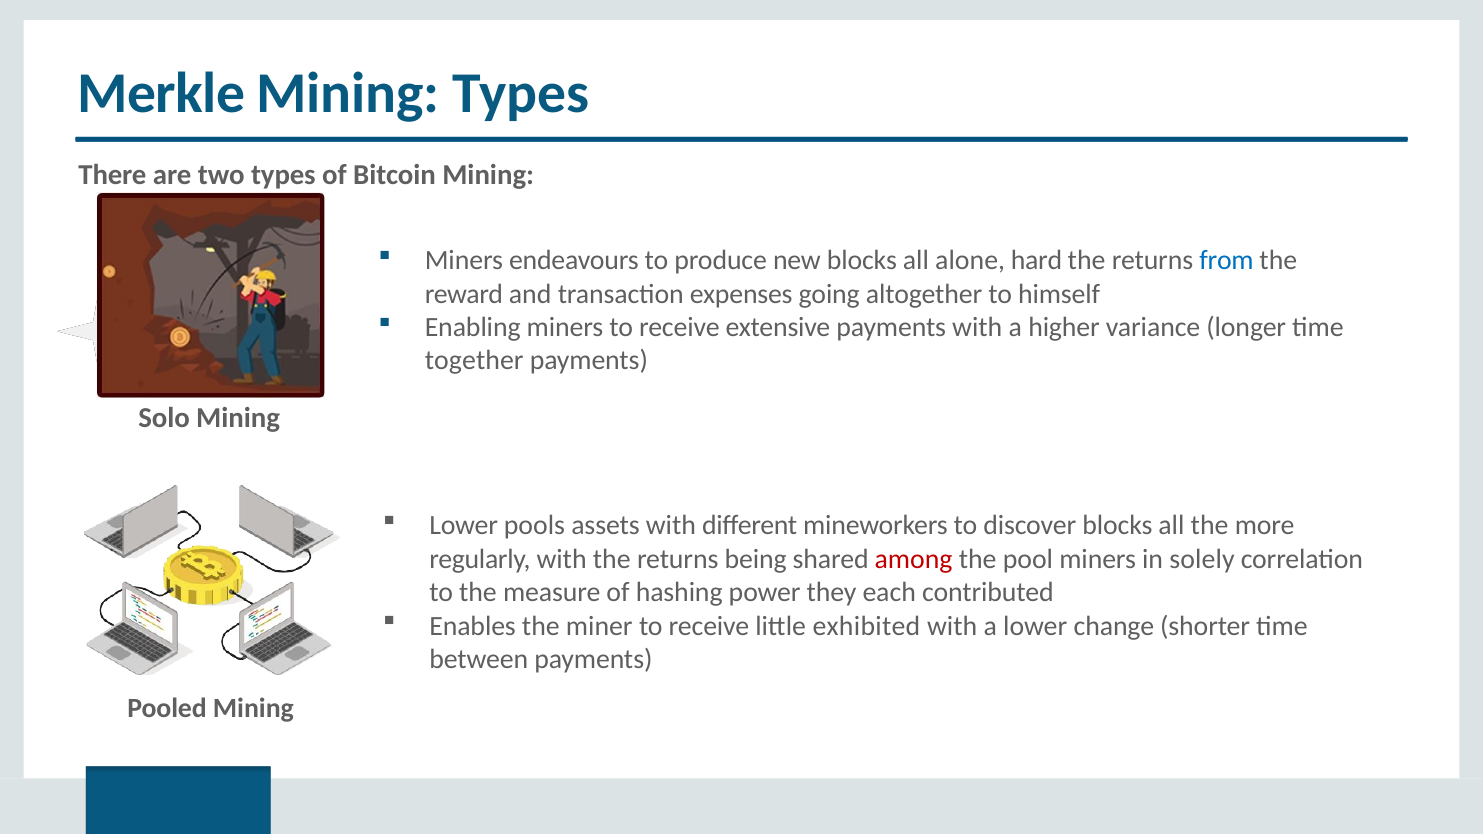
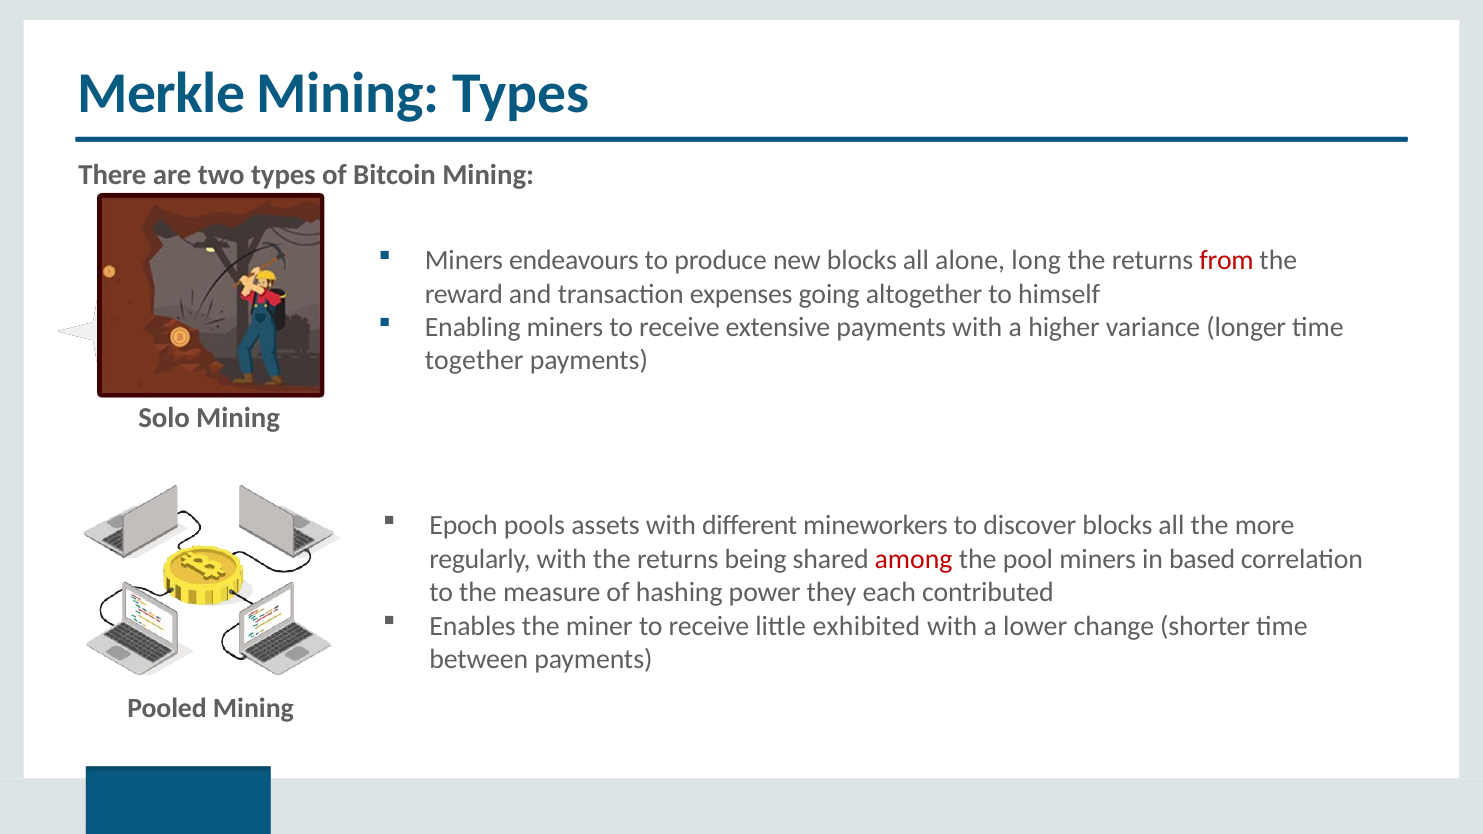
hard: hard -> long
from colour: blue -> red
Lower at (464, 526): Lower -> Epoch
solely: solely -> based
